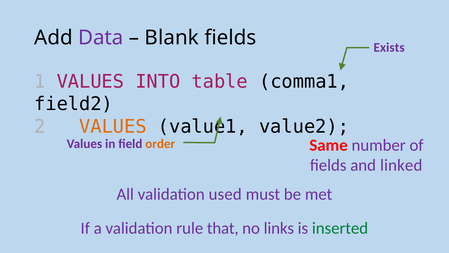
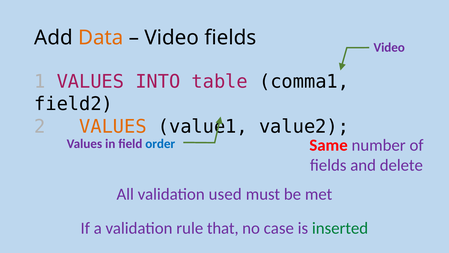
Data colour: purple -> orange
Blank at (172, 38): Blank -> Video
Exists at (389, 48): Exists -> Video
order colour: orange -> blue
linked: linked -> delete
links: links -> case
